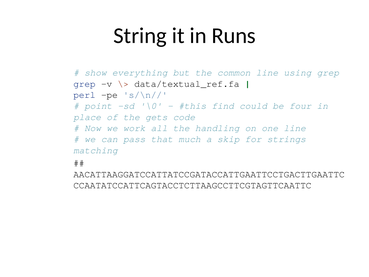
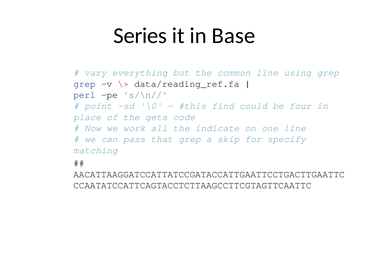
String: String -> Series
Runs: Runs -> Base
show: show -> vary
data/textual_ref.fa: data/textual_ref.fa -> data/reading_ref.fa
handling: handling -> indicate
that much: much -> grep
strings: strings -> specify
